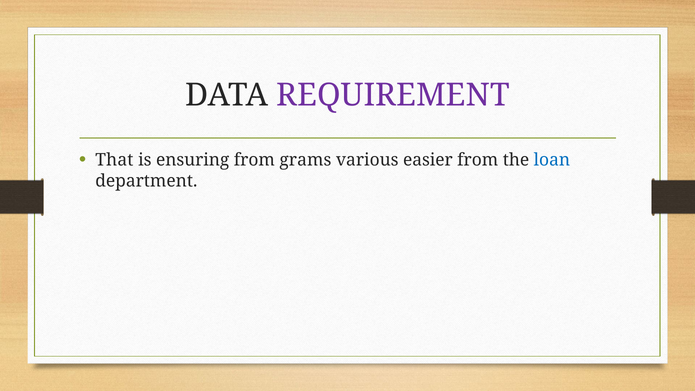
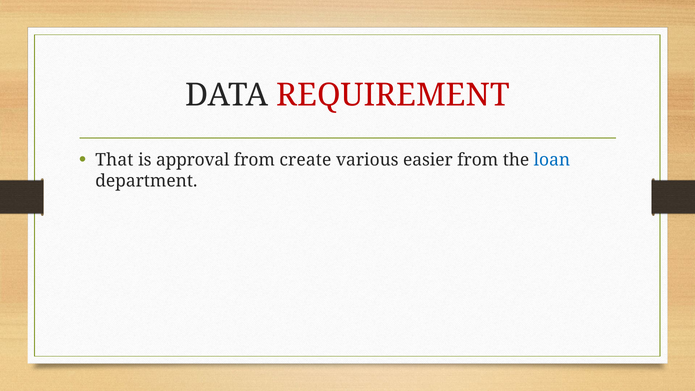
REQUIREMENT colour: purple -> red
ensuring: ensuring -> approval
grams: grams -> create
